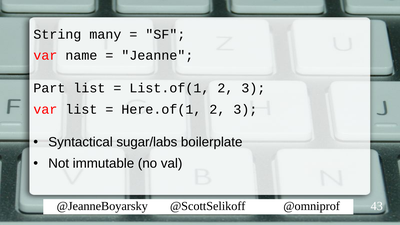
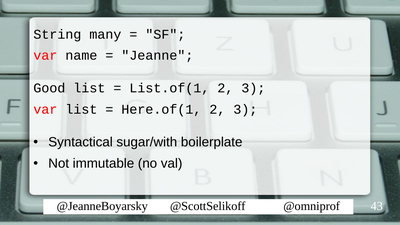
Part: Part -> Good
sugar/labs: sugar/labs -> sugar/with
